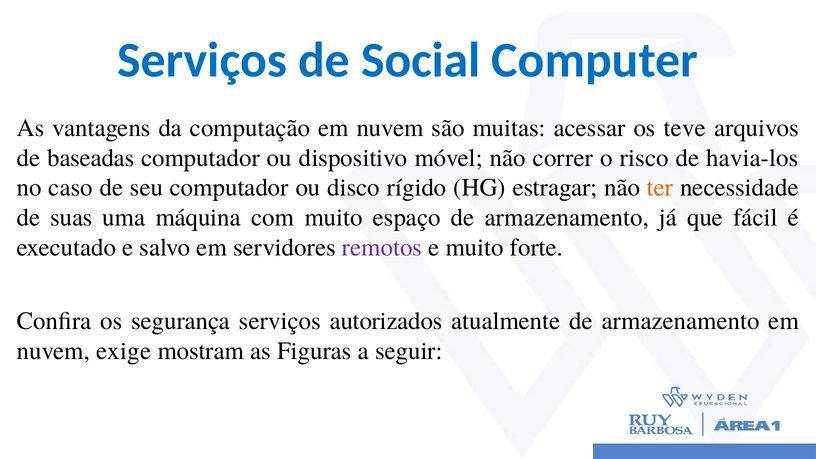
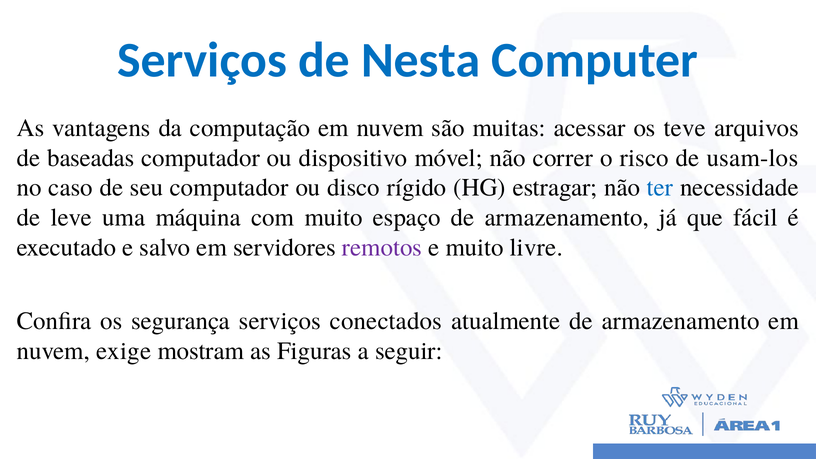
Social: Social -> Nesta
havia-los: havia-los -> usam-los
ter colour: orange -> blue
suas: suas -> leve
forte: forte -> livre
autorizados: autorizados -> conectados
